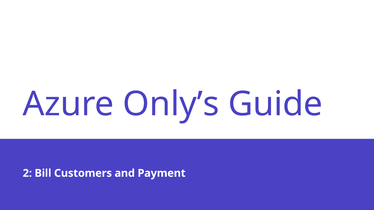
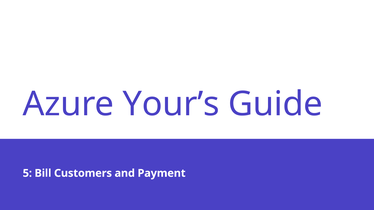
Only’s: Only’s -> Your’s
2: 2 -> 5
